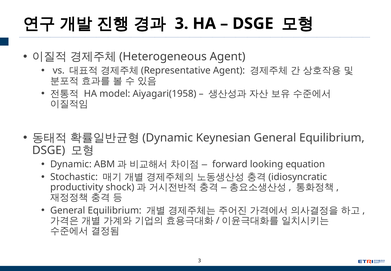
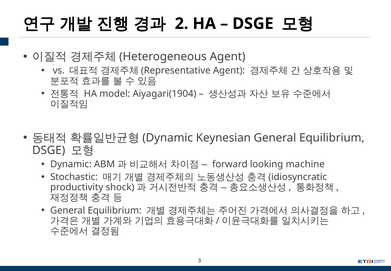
3 at (182, 24): 3 -> 2
Aiyagari(1958: Aiyagari(1958 -> Aiyagari(1904
equation: equation -> machine
